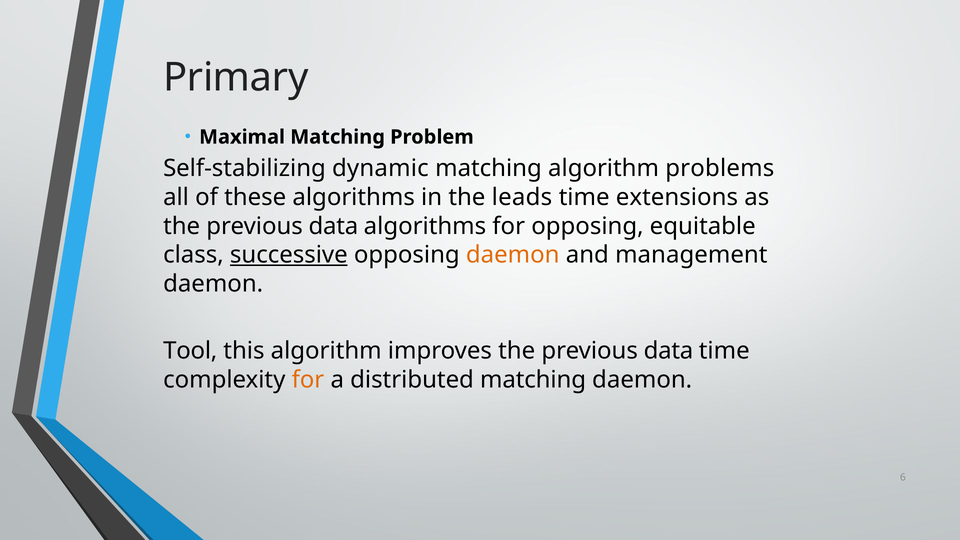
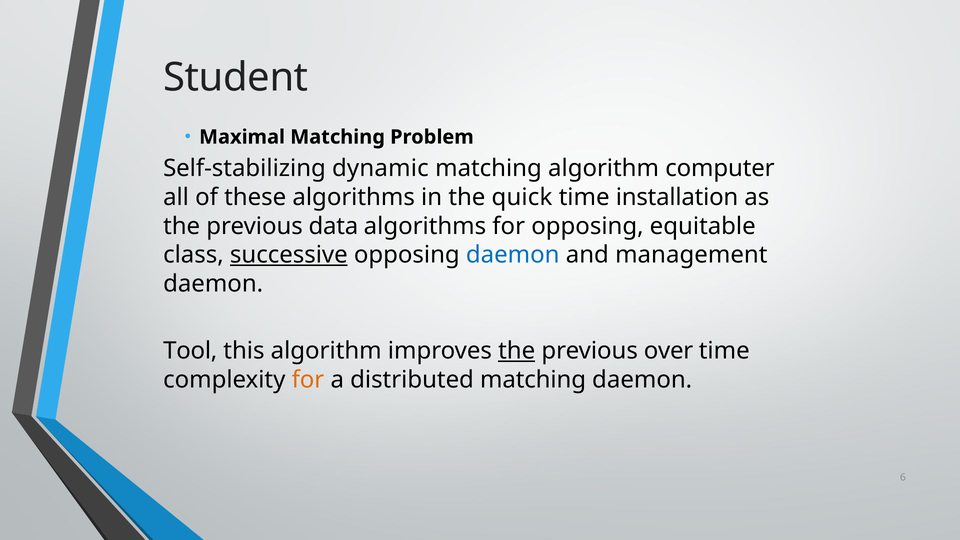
Primary: Primary -> Student
problems: problems -> computer
leads: leads -> quick
extensions: extensions -> installation
daemon at (513, 255) colour: orange -> blue
the at (517, 351) underline: none -> present
data at (668, 351): data -> over
